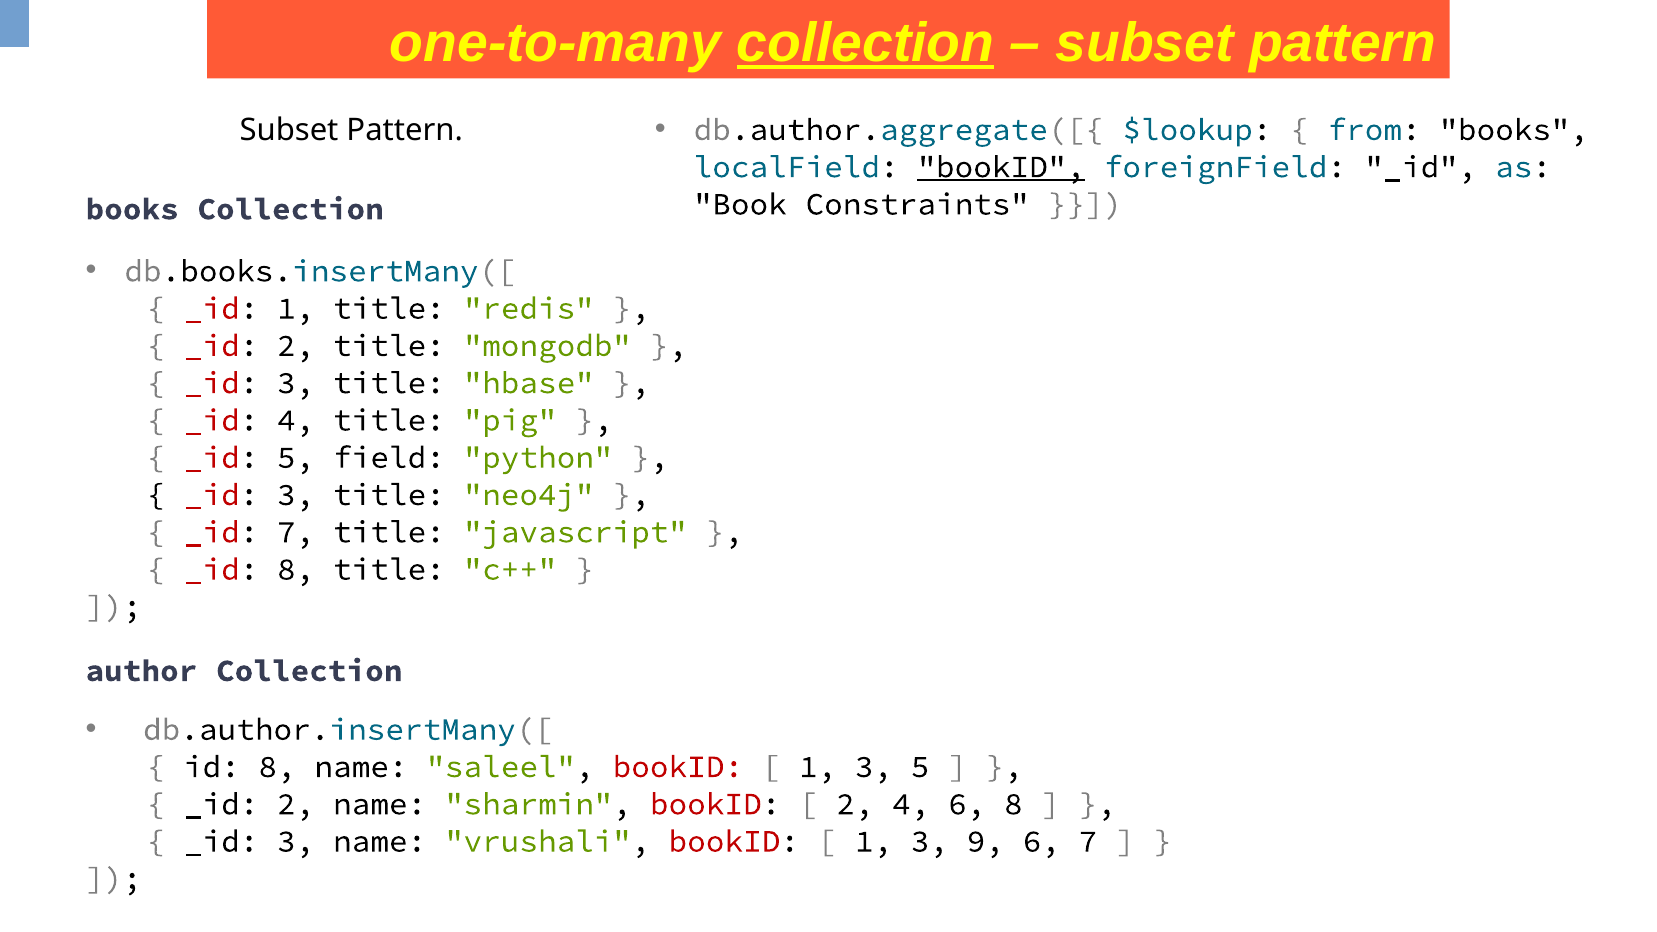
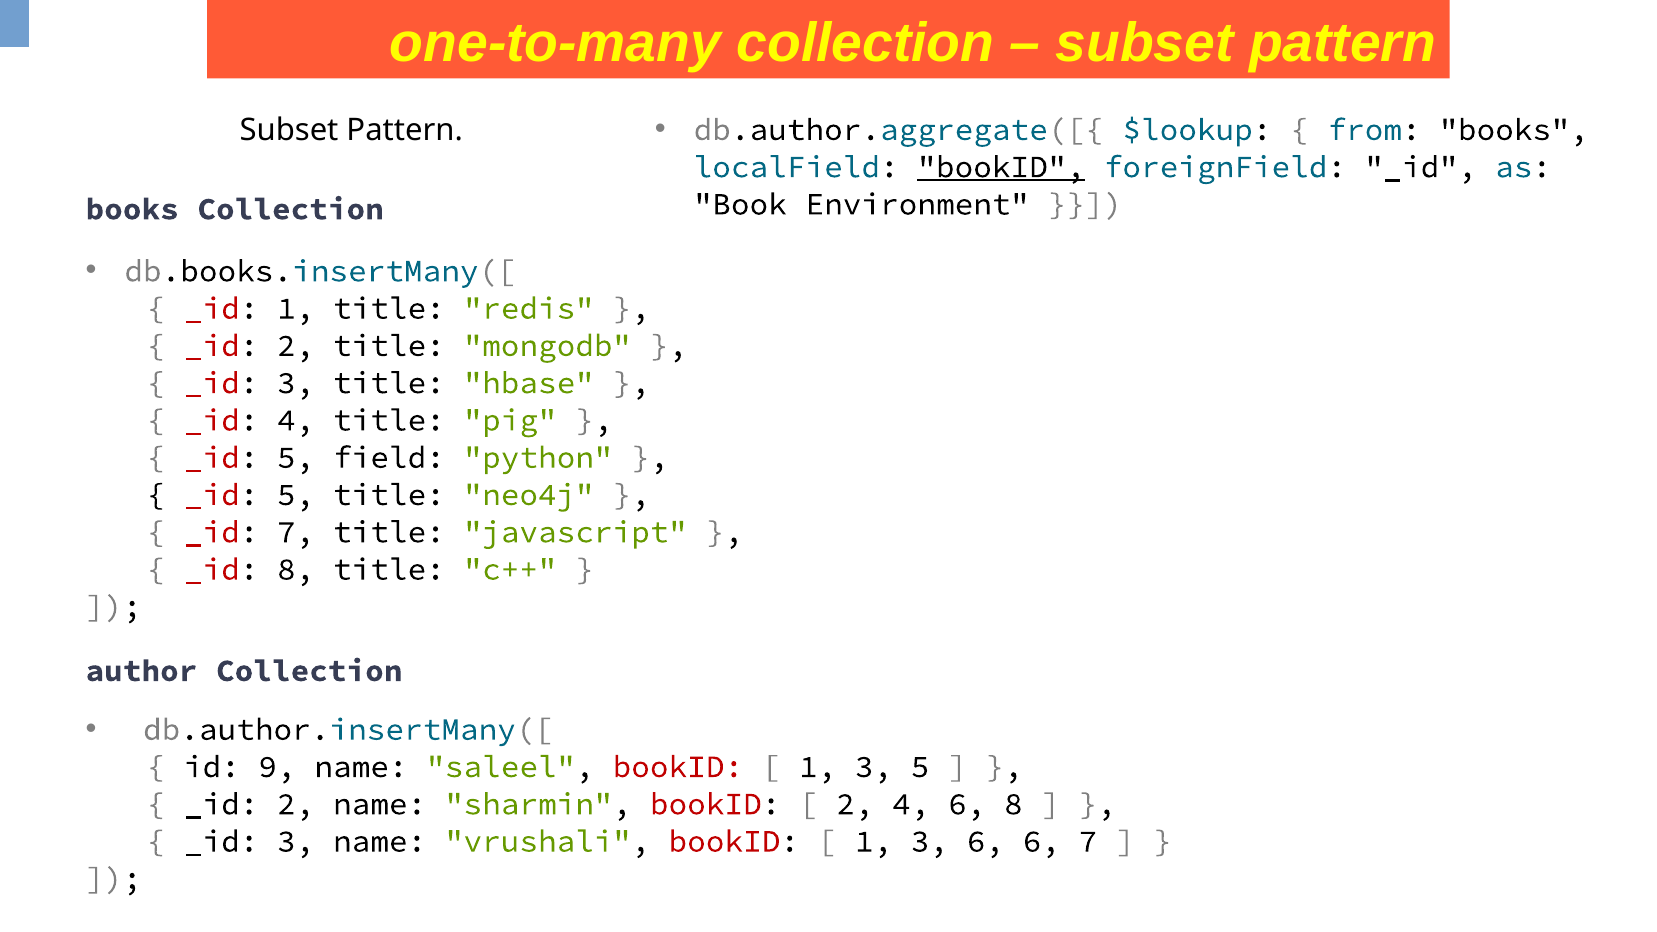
collection at (865, 43) underline: present -> none
Constraints: Constraints -> Environment
3 at (296, 495): 3 -> 5
id 8: 8 -> 9
3 9: 9 -> 6
